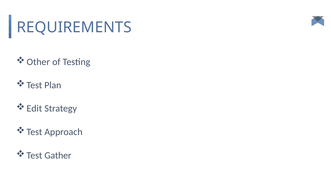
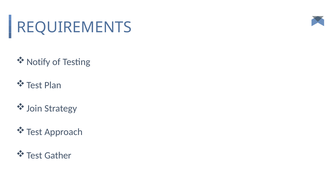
Other: Other -> Notify
Edit: Edit -> Join
